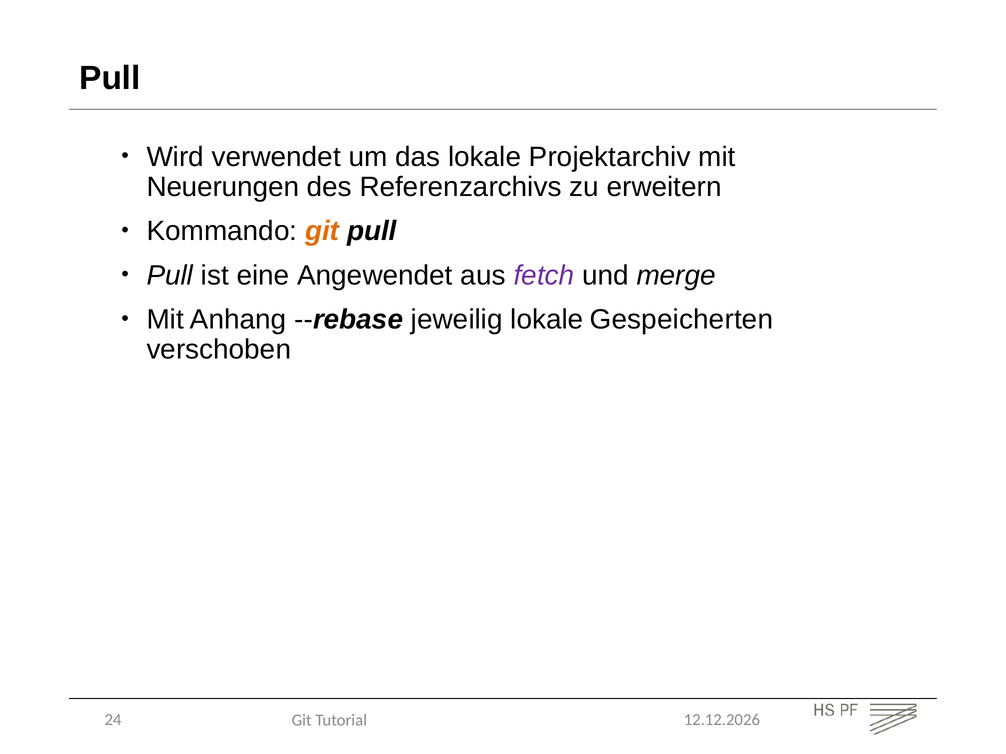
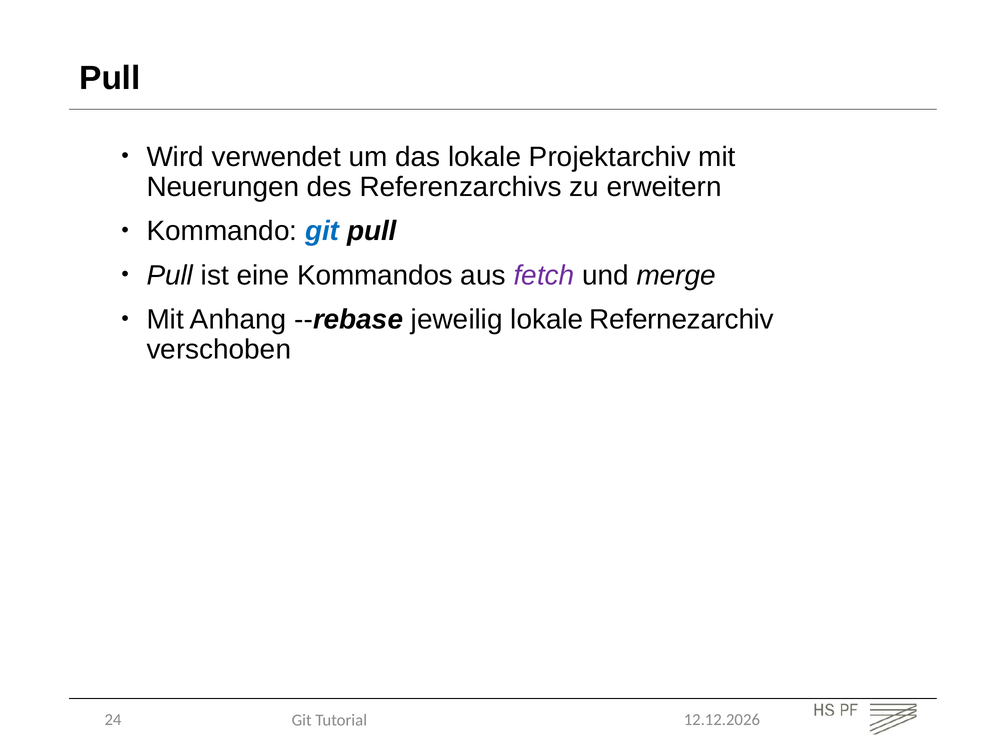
git at (322, 231) colour: orange -> blue
Angewendet: Angewendet -> Kommandos
Gespeicherten: Gespeicherten -> Refernezarchiv
